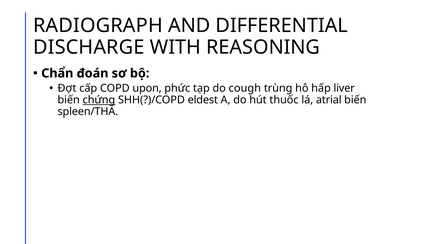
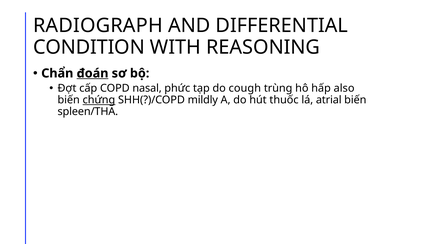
DISCHARGE: DISCHARGE -> CONDITION
đoán underline: none -> present
upon: upon -> nasal
liver: liver -> also
eldest: eldest -> mildly
